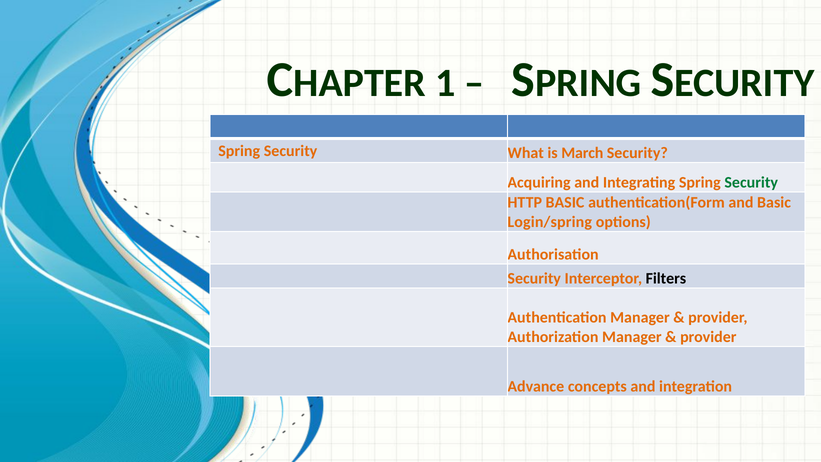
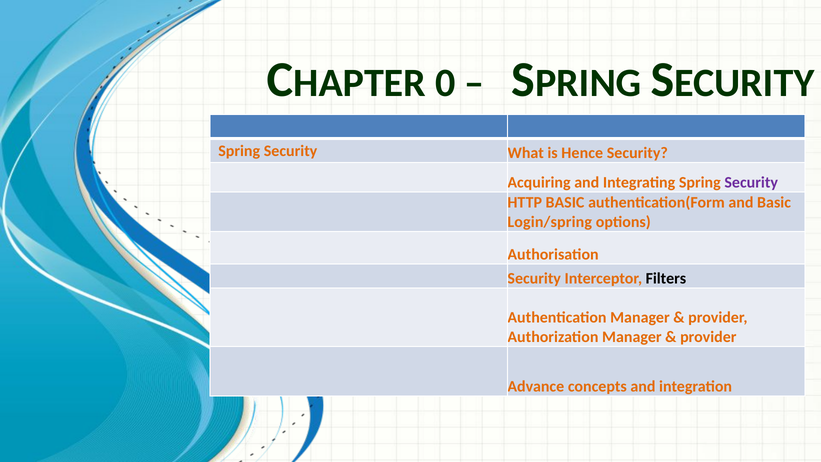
1: 1 -> 0
March: March -> Hence
Security at (751, 183) colour: green -> purple
